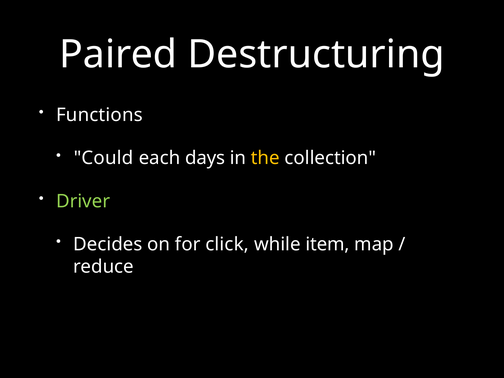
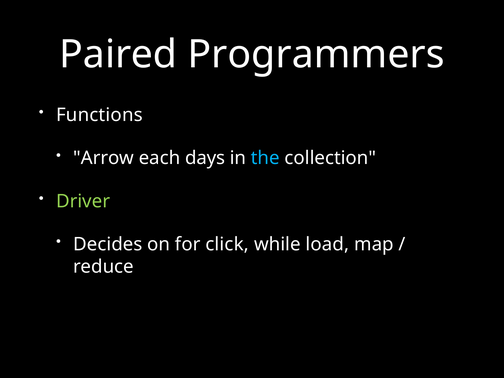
Destructuring: Destructuring -> Programmers
Could: Could -> Arrow
the colour: yellow -> light blue
item: item -> load
